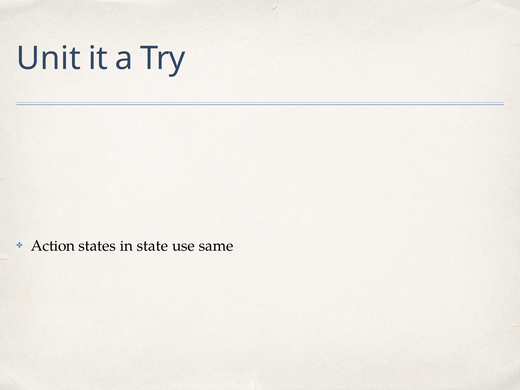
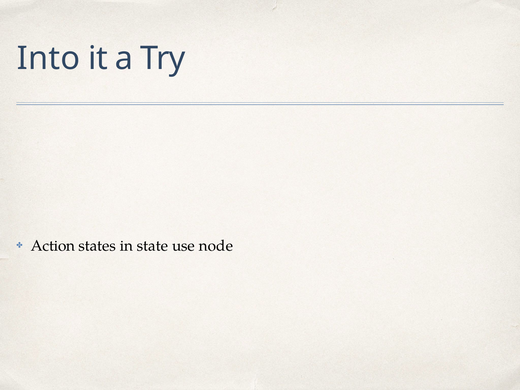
Unit: Unit -> Into
same: same -> node
